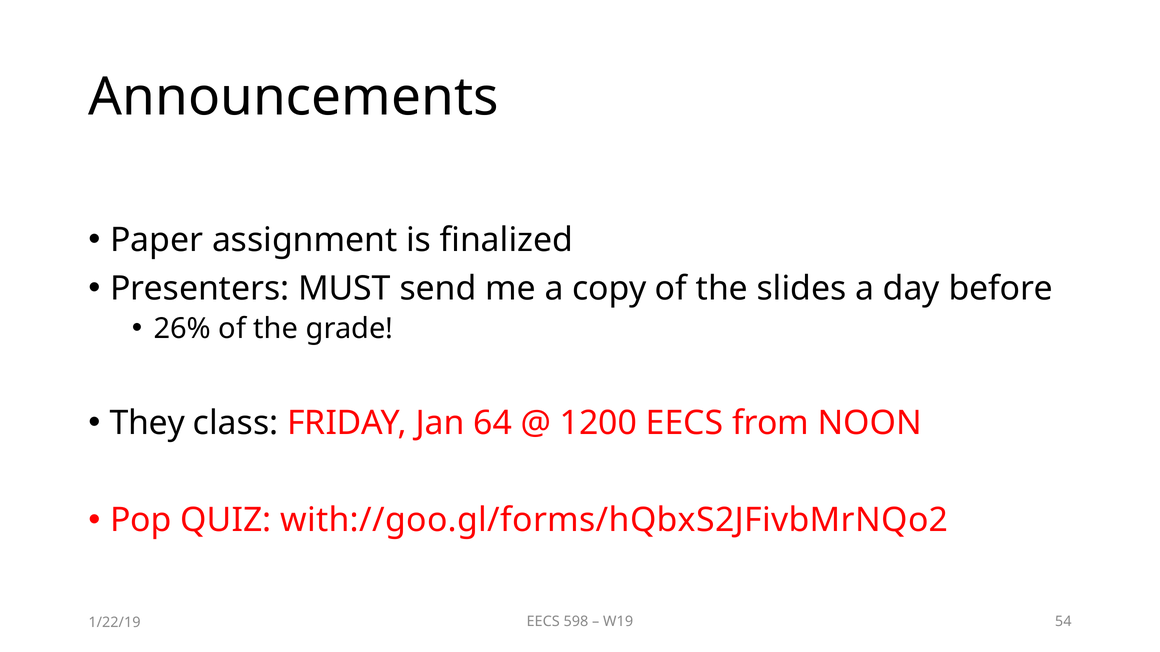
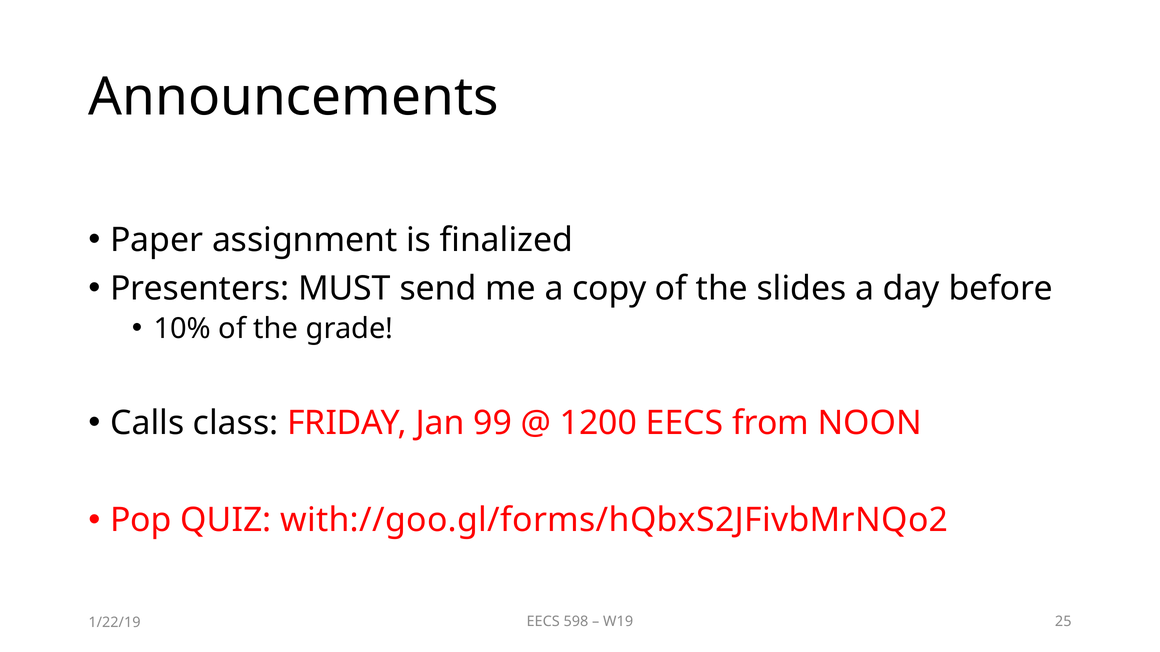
26%: 26% -> 10%
They: They -> Calls
64: 64 -> 99
54: 54 -> 25
